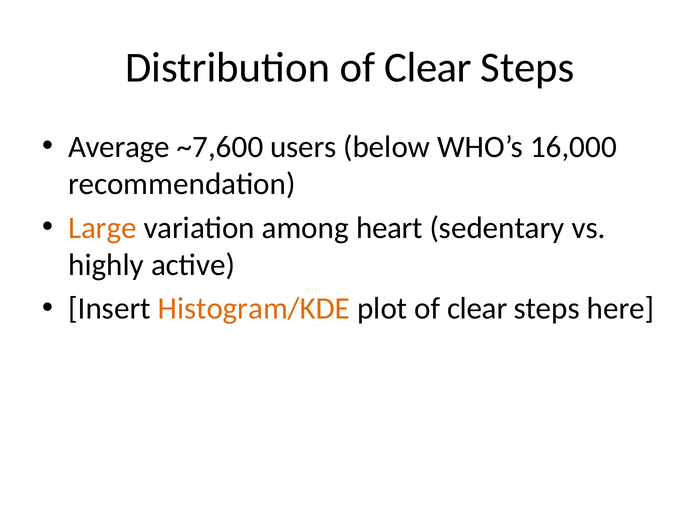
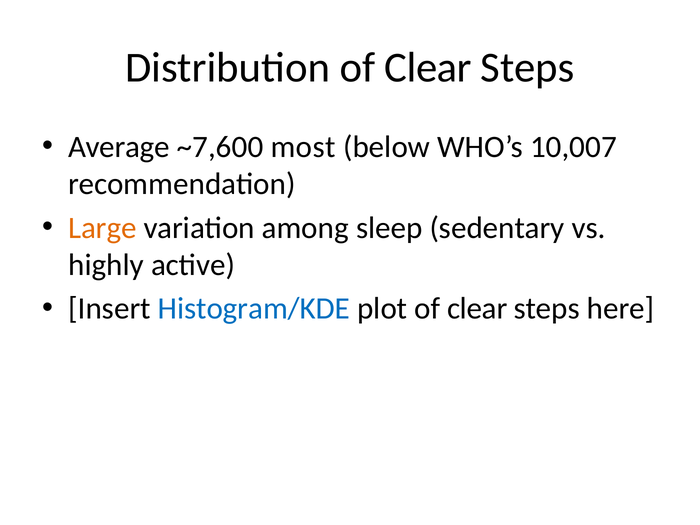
users: users -> most
16,000: 16,000 -> 10,007
heart: heart -> sleep
Histogram/KDE colour: orange -> blue
